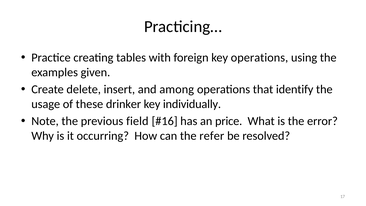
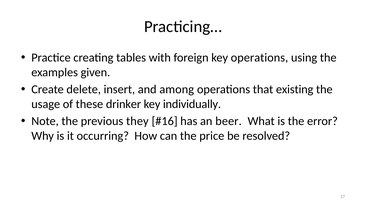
identify: identify -> existing
field: field -> they
price: price -> beer
refer: refer -> price
